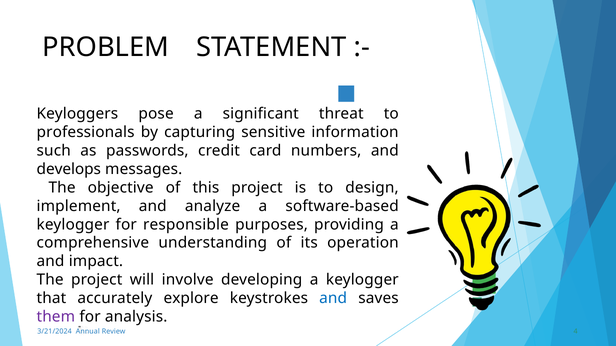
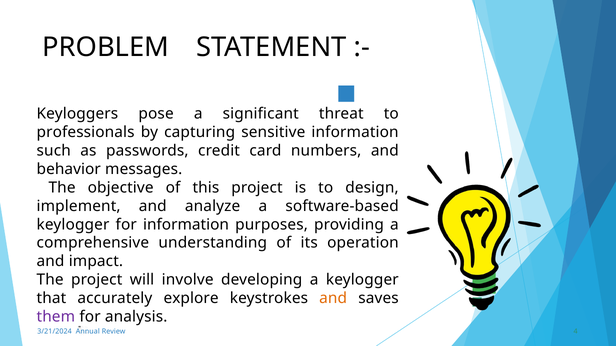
develops: develops -> behavior
for responsible: responsible -> information
and at (333, 299) colour: blue -> orange
